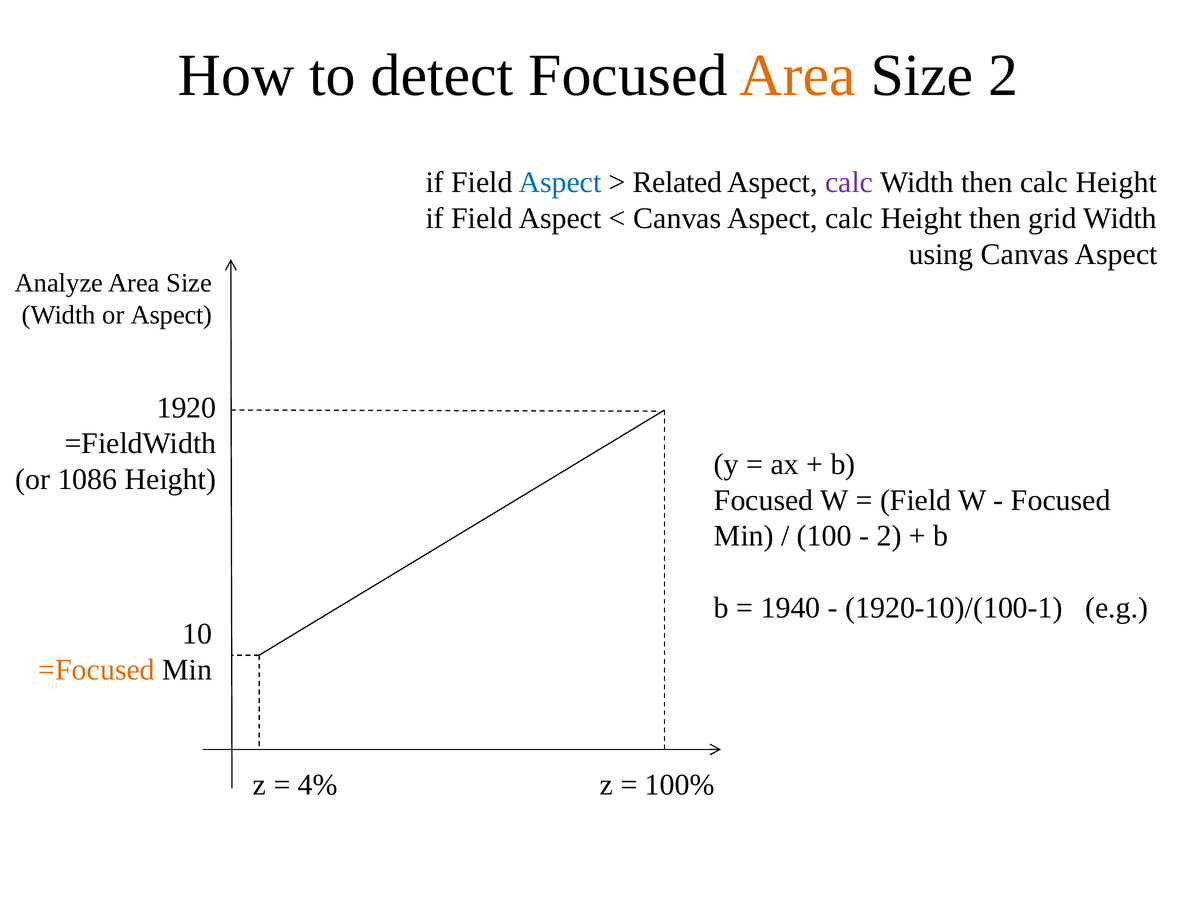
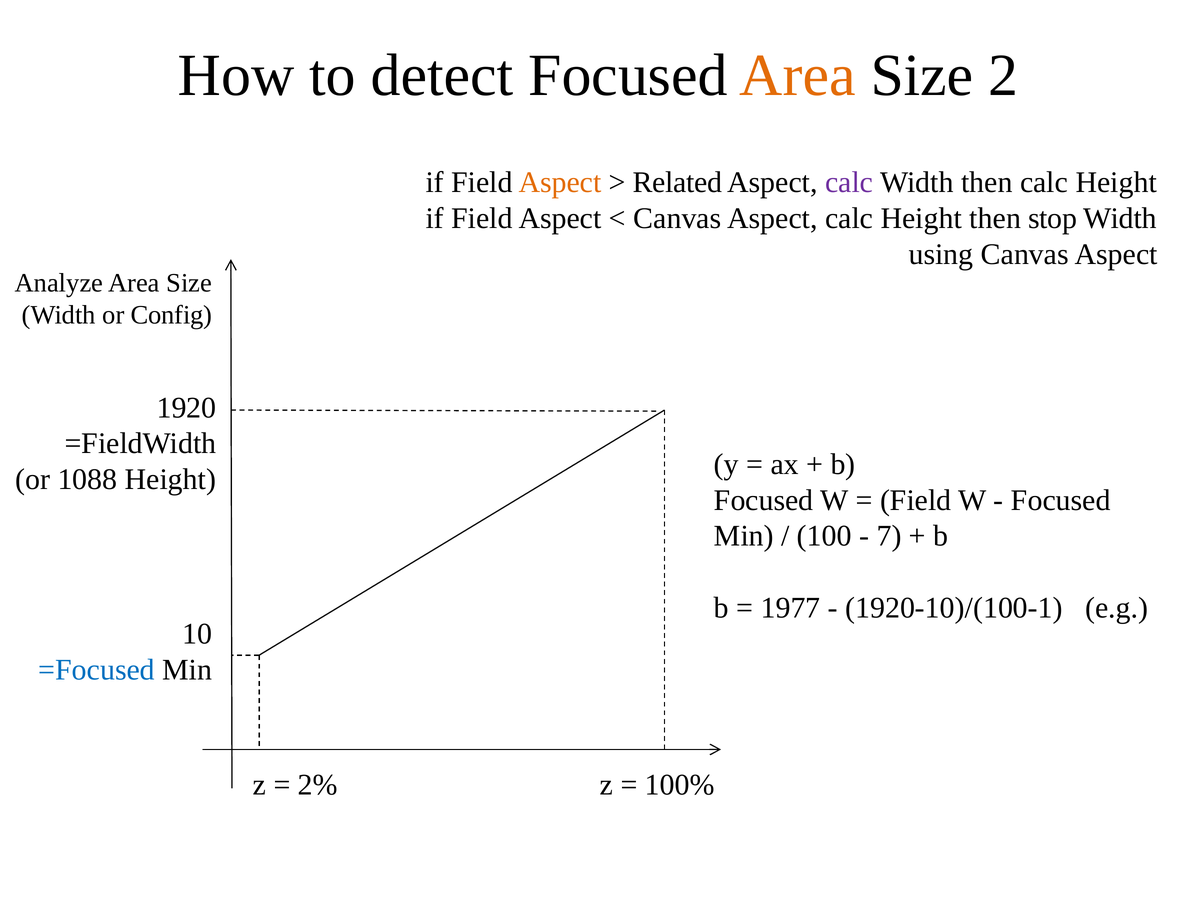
Aspect at (560, 183) colour: blue -> orange
grid: grid -> stop
or Aspect: Aspect -> Config
1086: 1086 -> 1088
2 at (889, 536): 2 -> 7
1940: 1940 -> 1977
=Focused colour: orange -> blue
4%: 4% -> 2%
